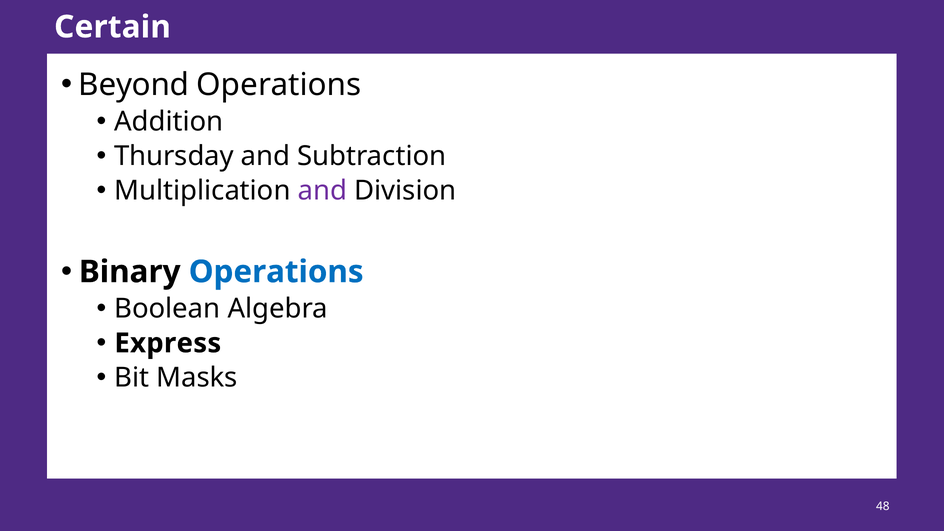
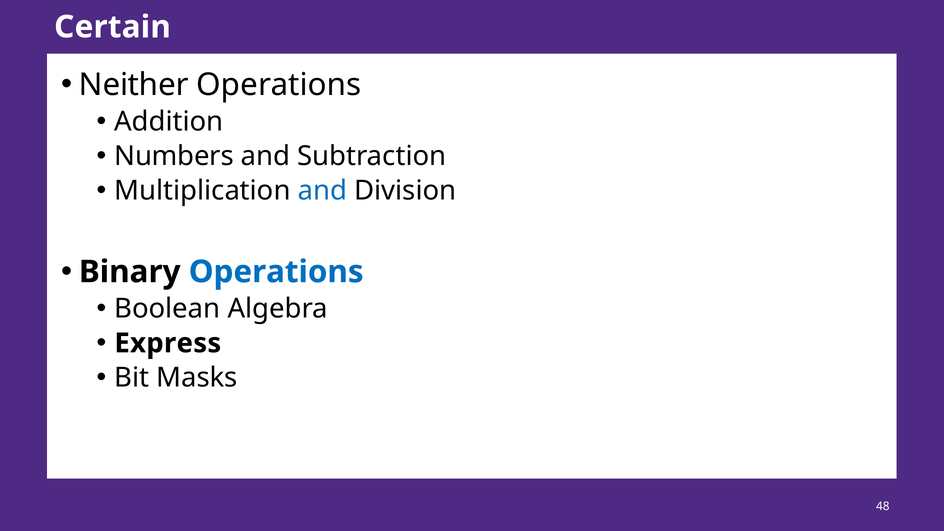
Beyond: Beyond -> Neither
Thursday: Thursday -> Numbers
and at (322, 191) colour: purple -> blue
